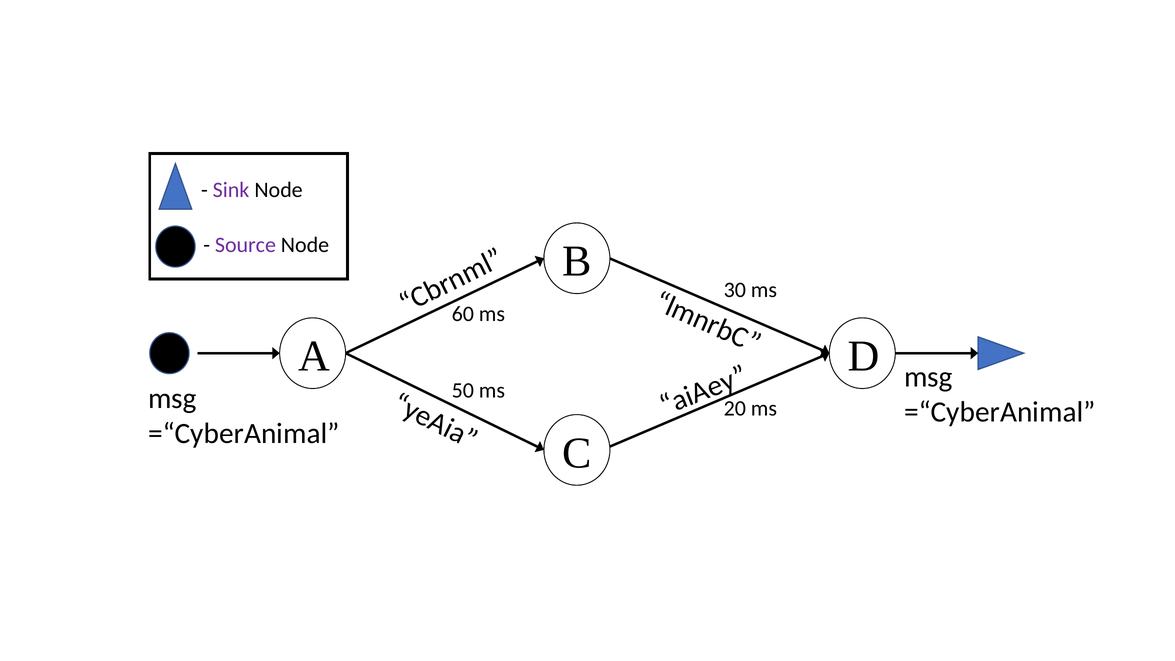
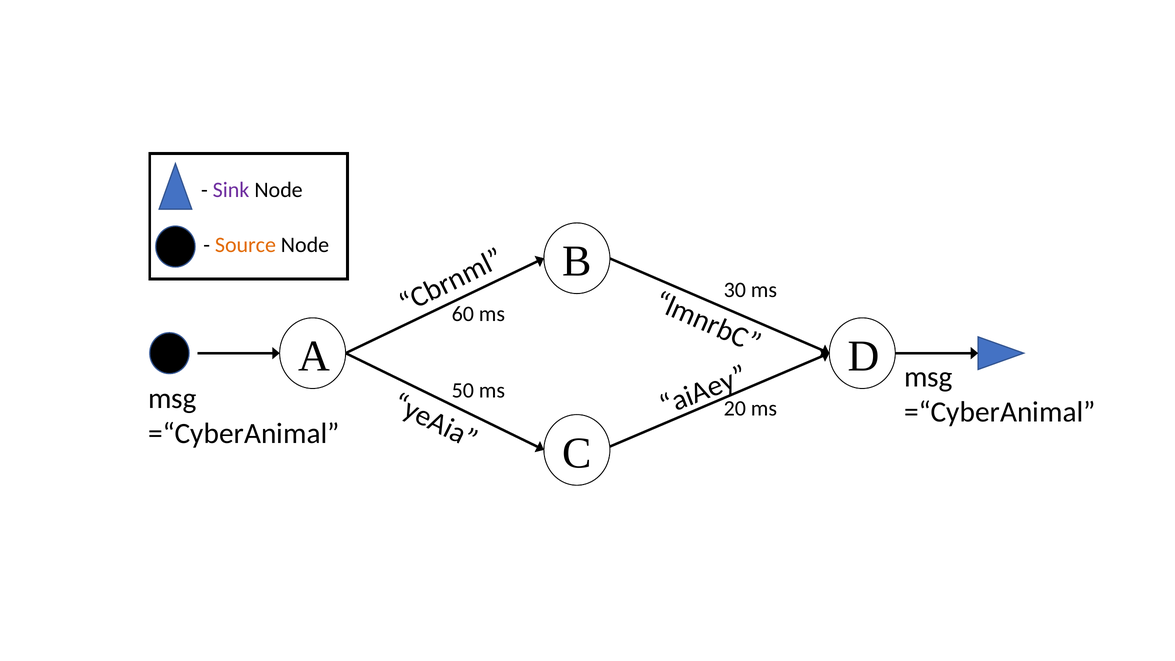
Source colour: purple -> orange
